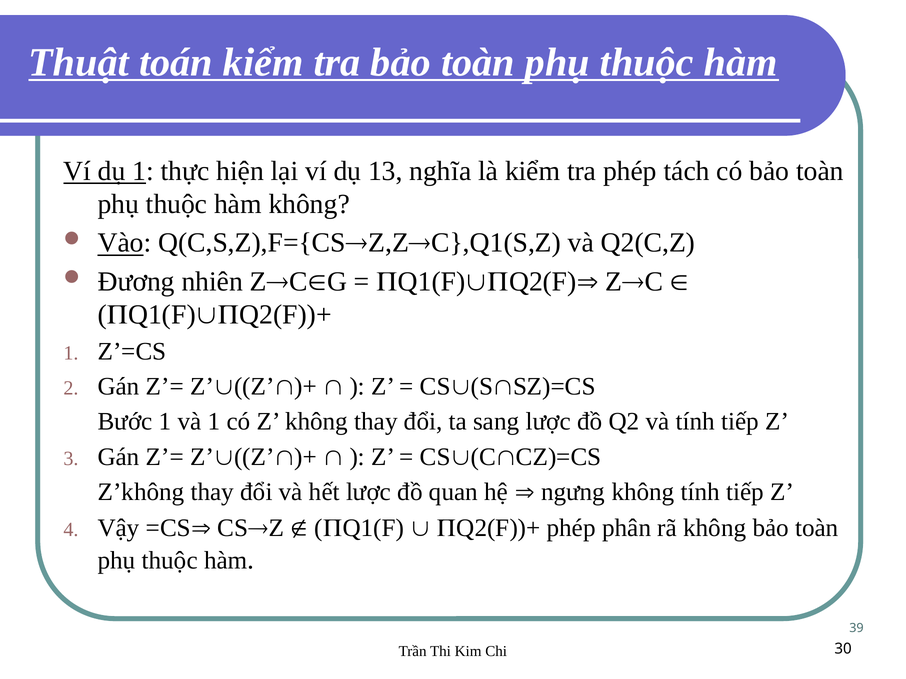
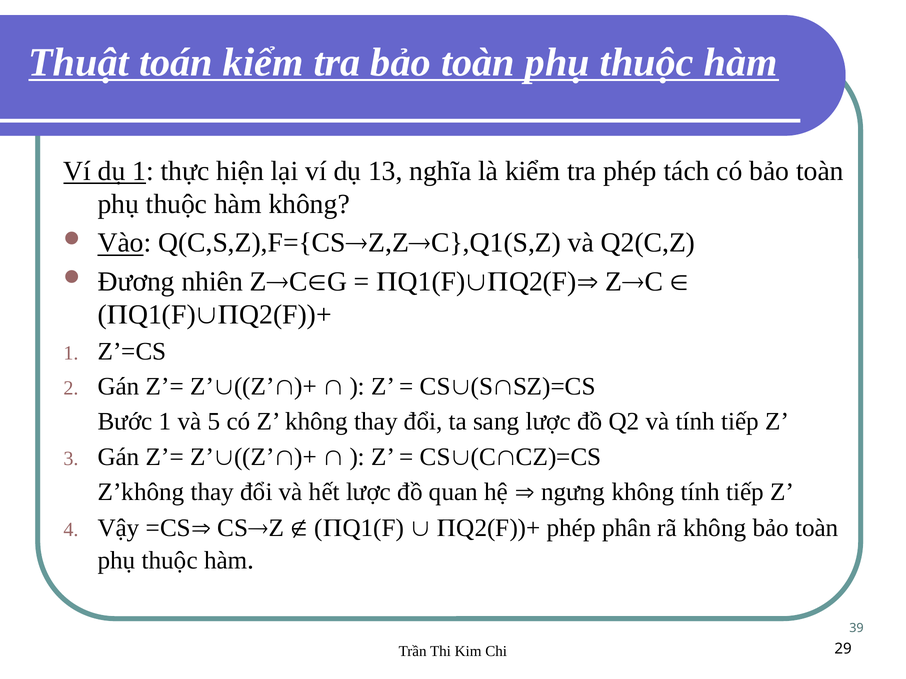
và 1: 1 -> 5
30: 30 -> 29
